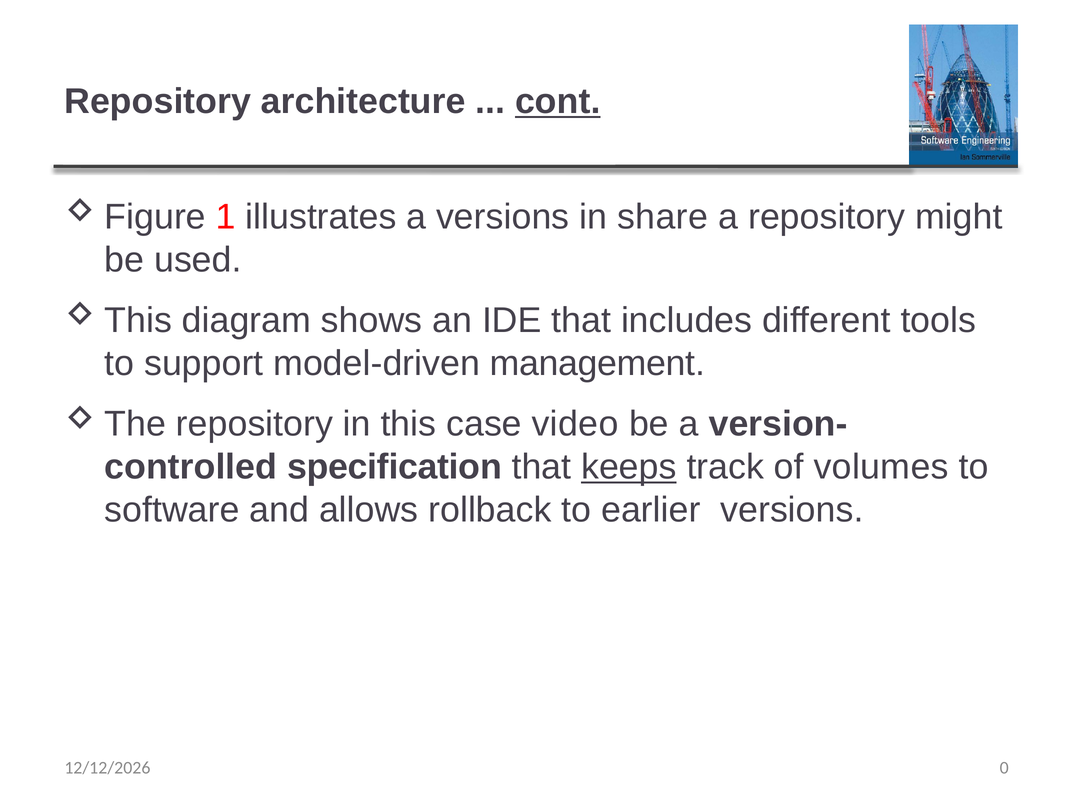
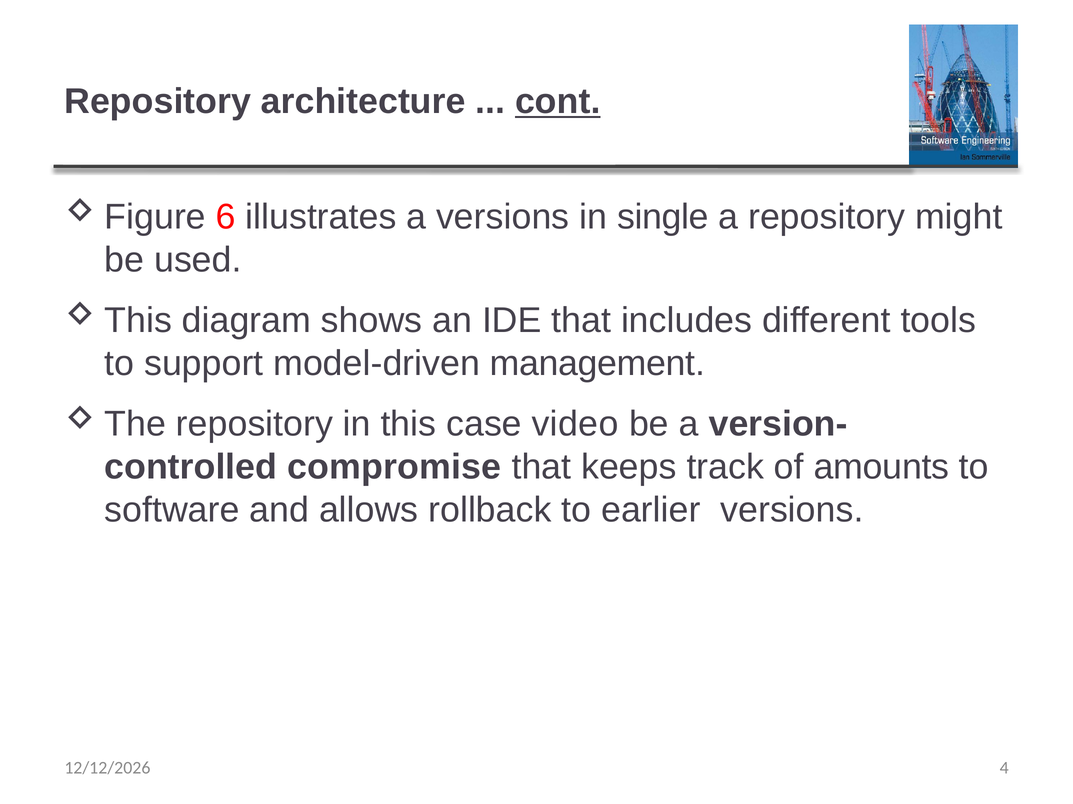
1: 1 -> 6
share: share -> single
specification: specification -> compromise
keeps underline: present -> none
volumes: volumes -> amounts
0: 0 -> 4
